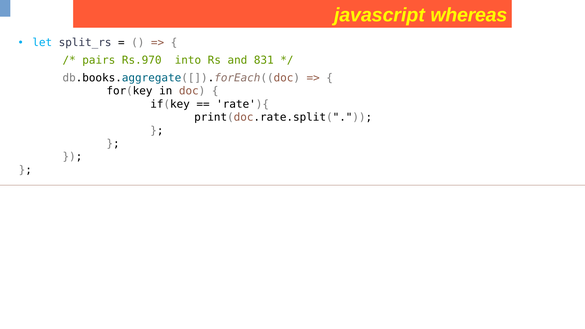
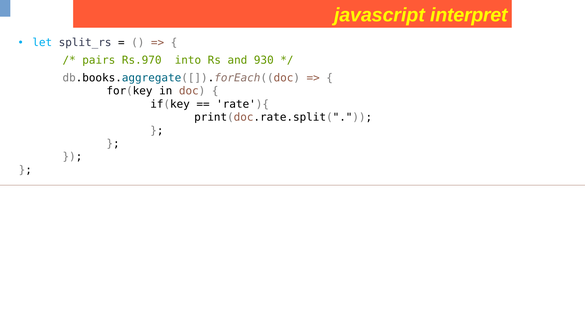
whereas: whereas -> interpret
831: 831 -> 930
